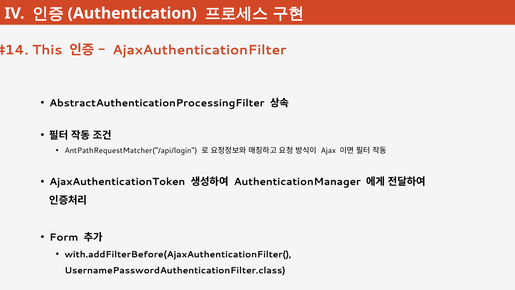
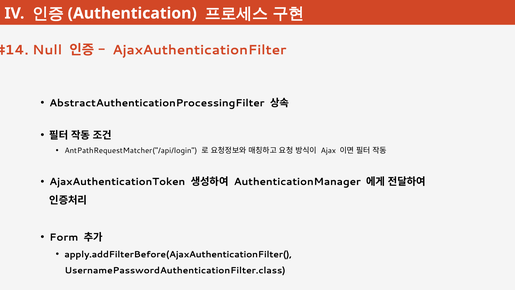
This: This -> Null
with.addFilterBefore(AjaxAuthenticationFilter(: with.addFilterBefore(AjaxAuthenticationFilter( -> apply.addFilterBefore(AjaxAuthenticationFilter(
